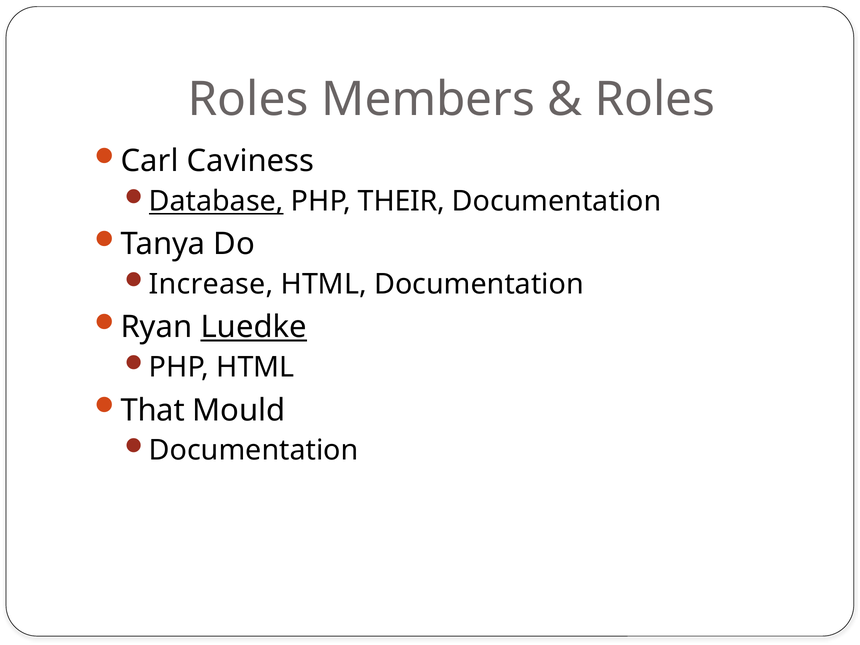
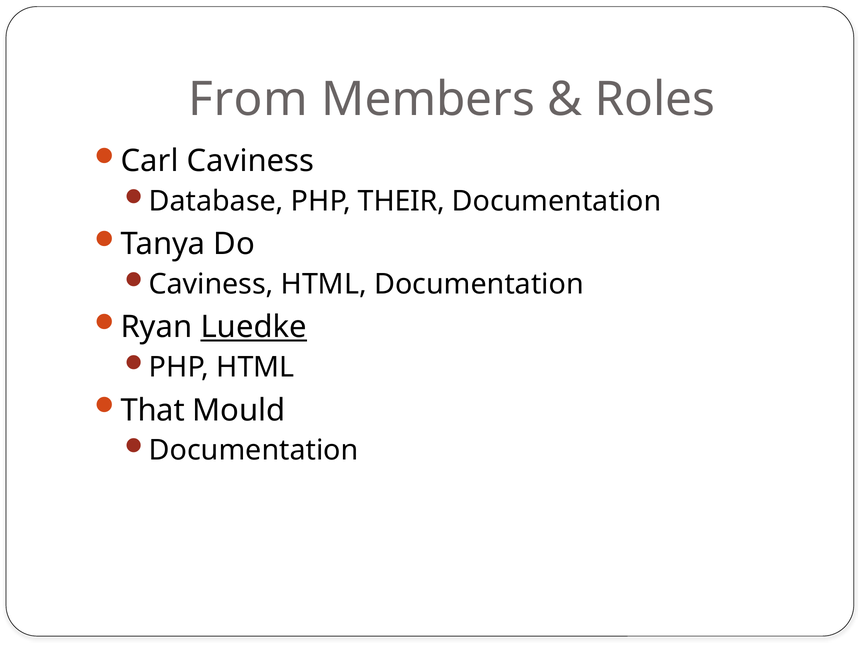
Roles at (248, 99): Roles -> From
Database underline: present -> none
Increase at (211, 284): Increase -> Caviness
